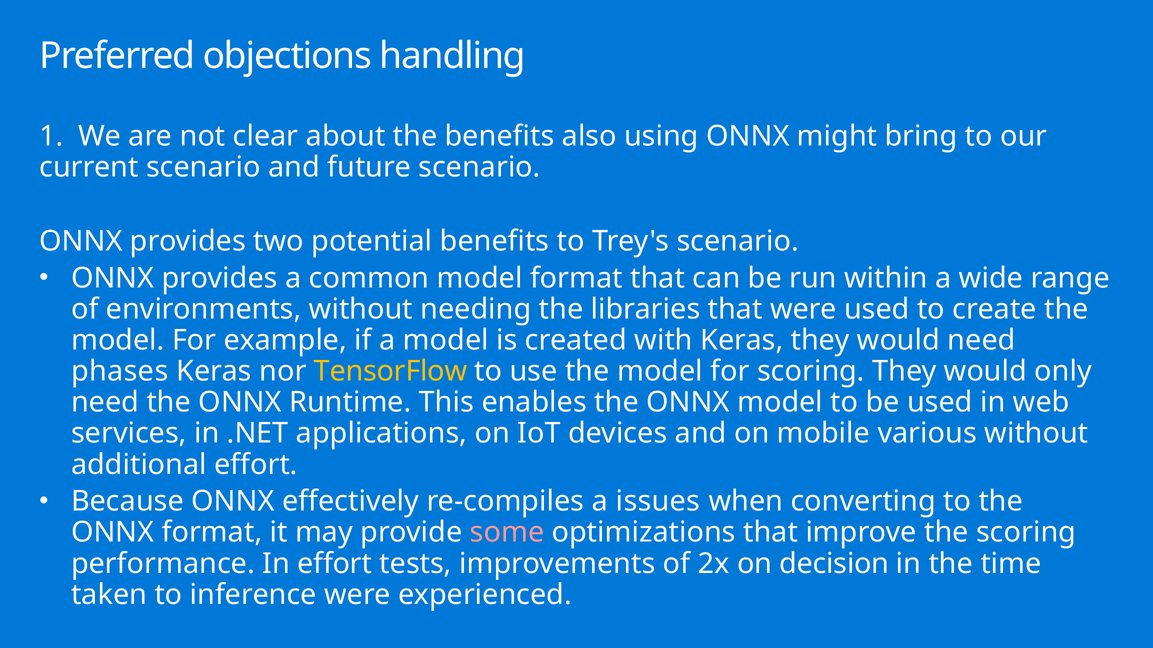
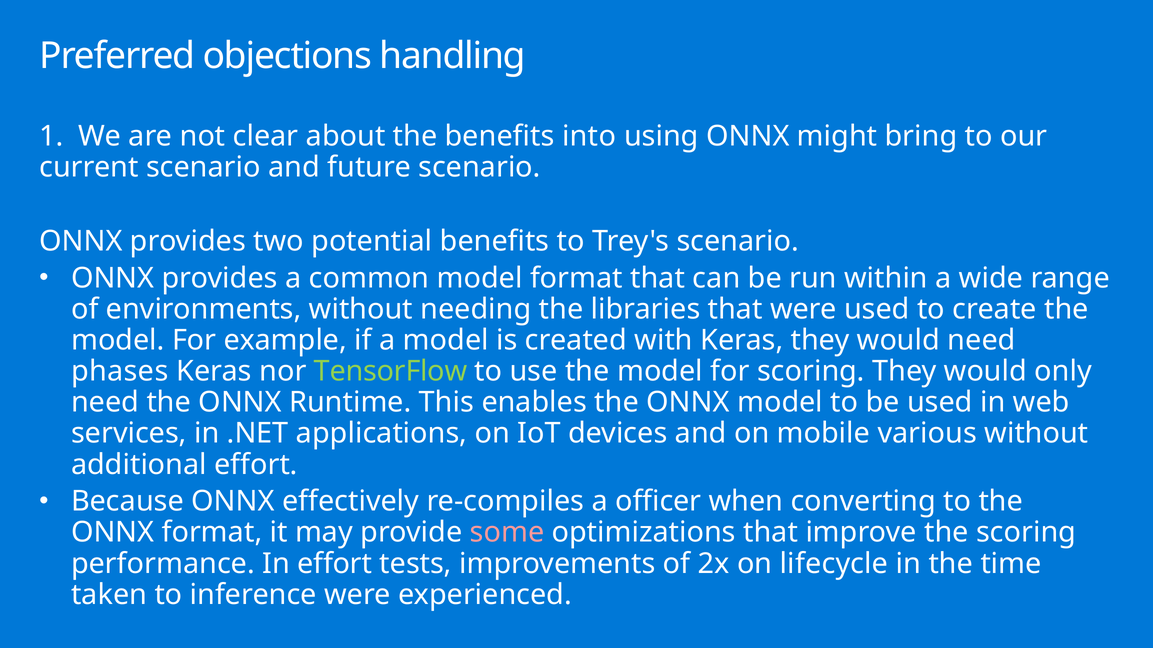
also: also -> into
TensorFlow colour: yellow -> light green
issues: issues -> officer
decision: decision -> lifecycle
